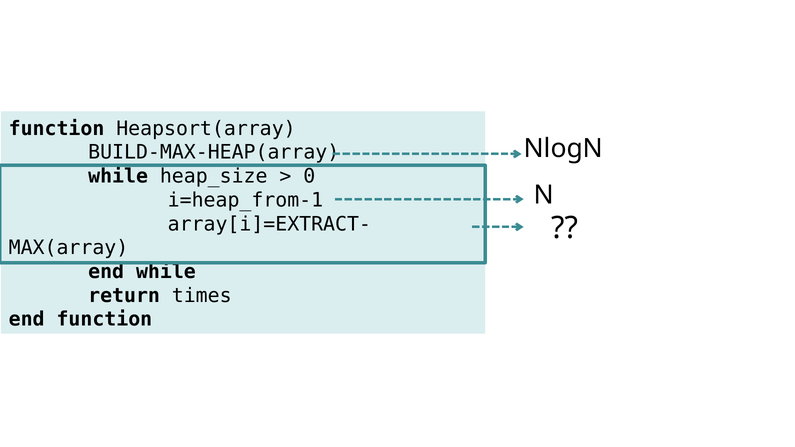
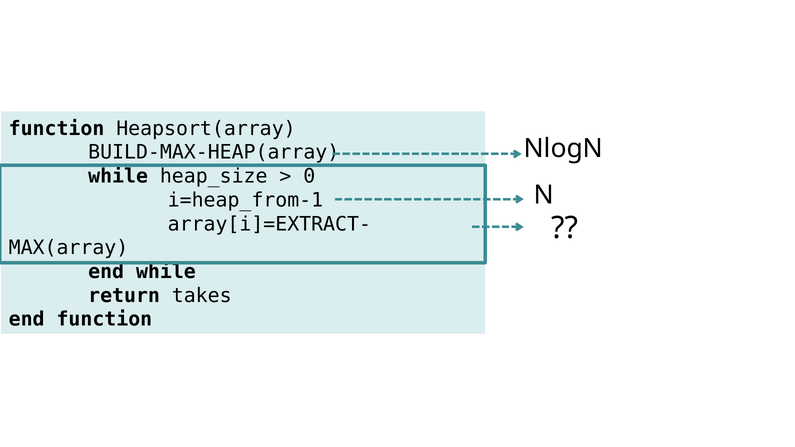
times: times -> takes
